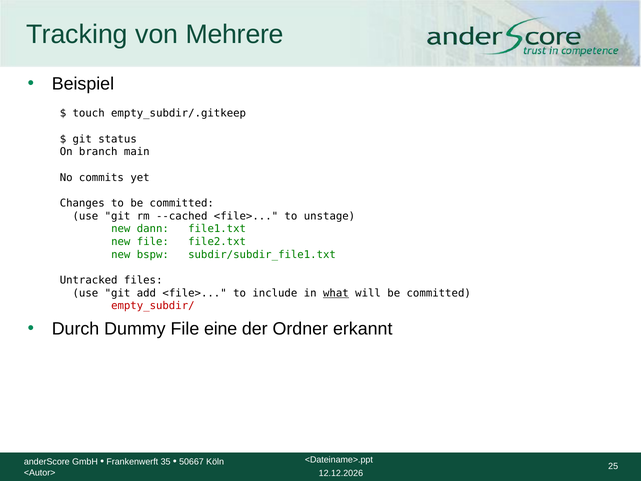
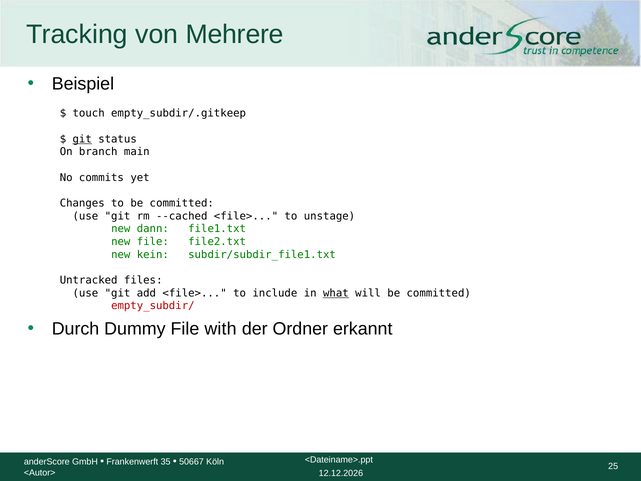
git at (82, 139) underline: none -> present
bspw: bspw -> kein
eine: eine -> with
